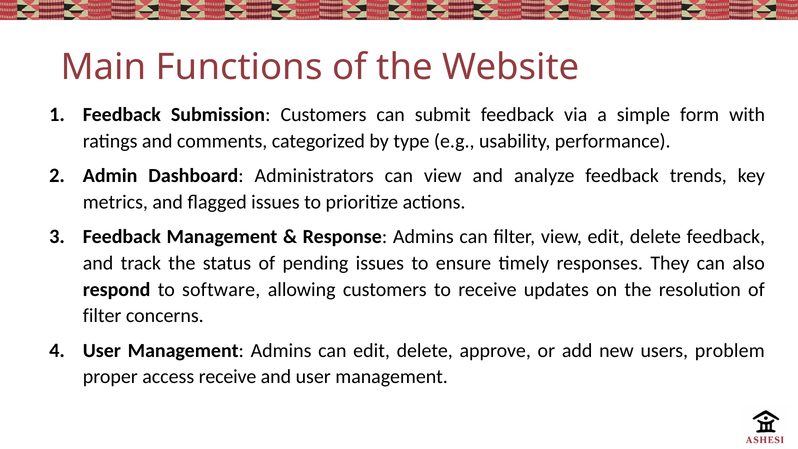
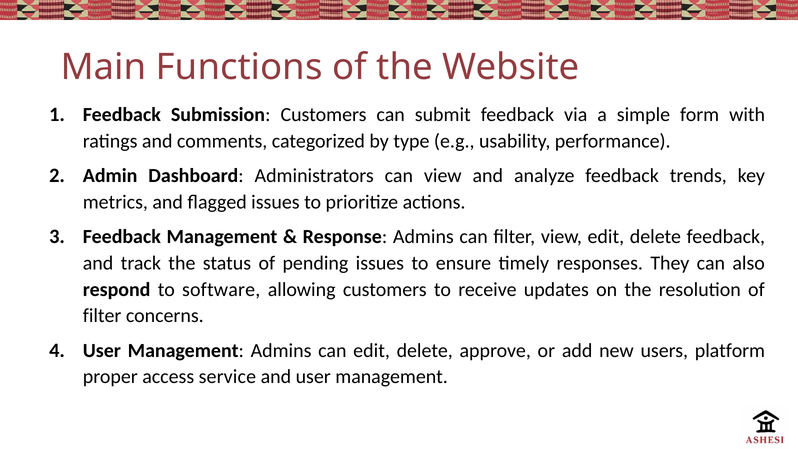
problem: problem -> platform
access receive: receive -> service
